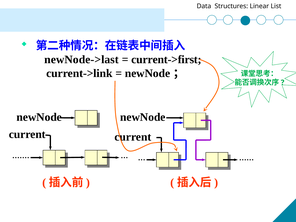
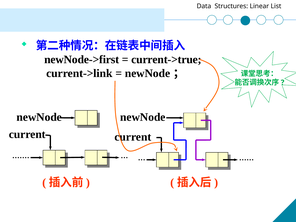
newNode->last: newNode->last -> newNode->first
current->first: current->first -> current->true
